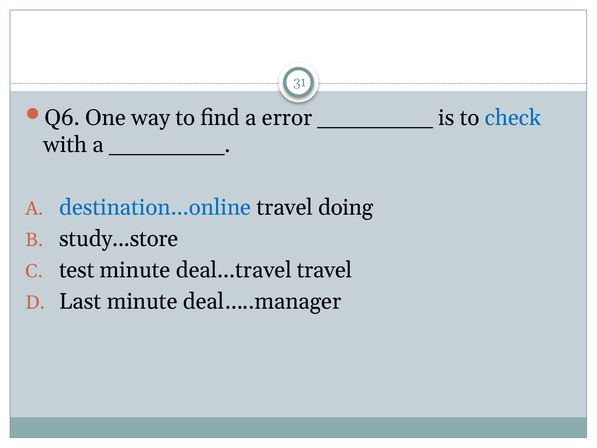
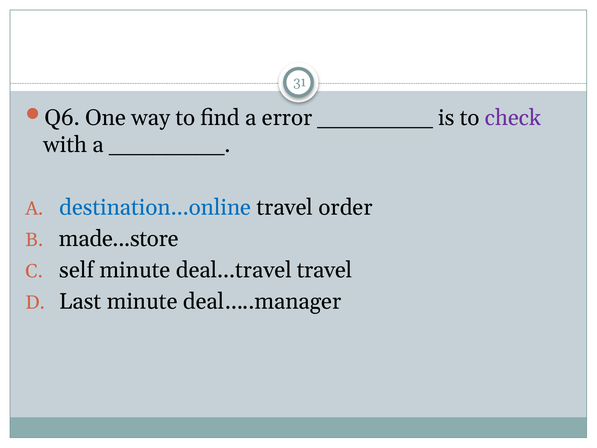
check colour: blue -> purple
doing: doing -> order
study...store: study...store -> made...store
test: test -> self
